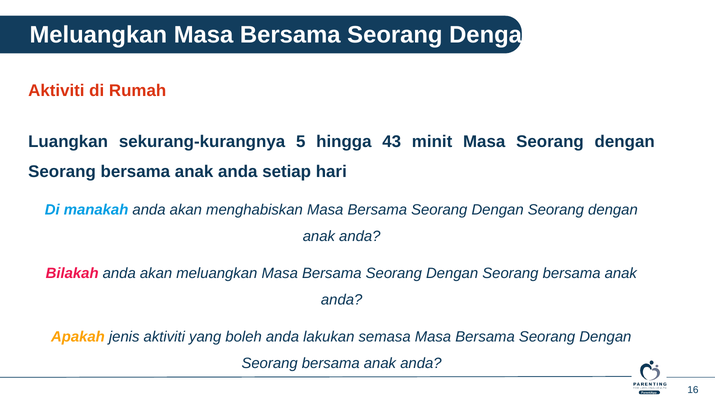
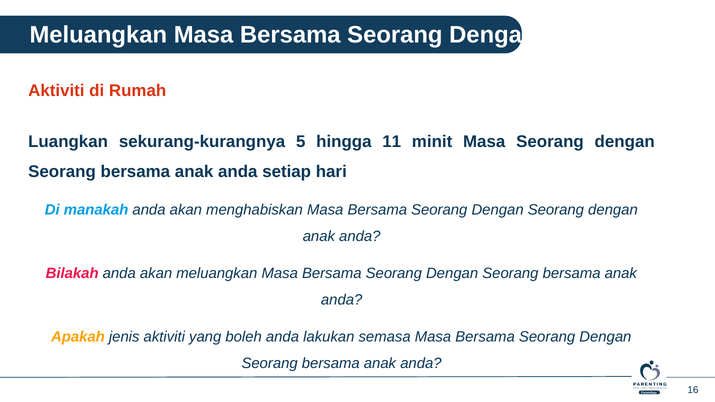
43: 43 -> 11
